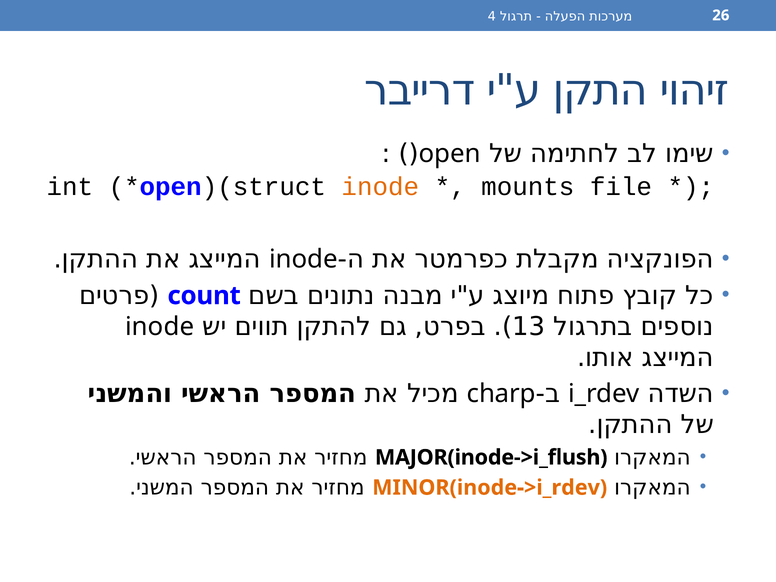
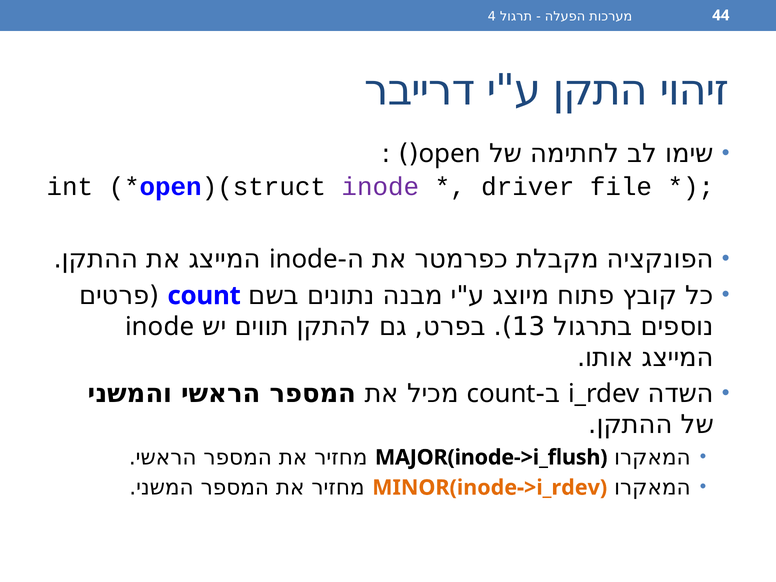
26: 26 -> 44
inode at (380, 187) colour: orange -> purple
mounts: mounts -> driver
charp at (501, 394): charp -> count
